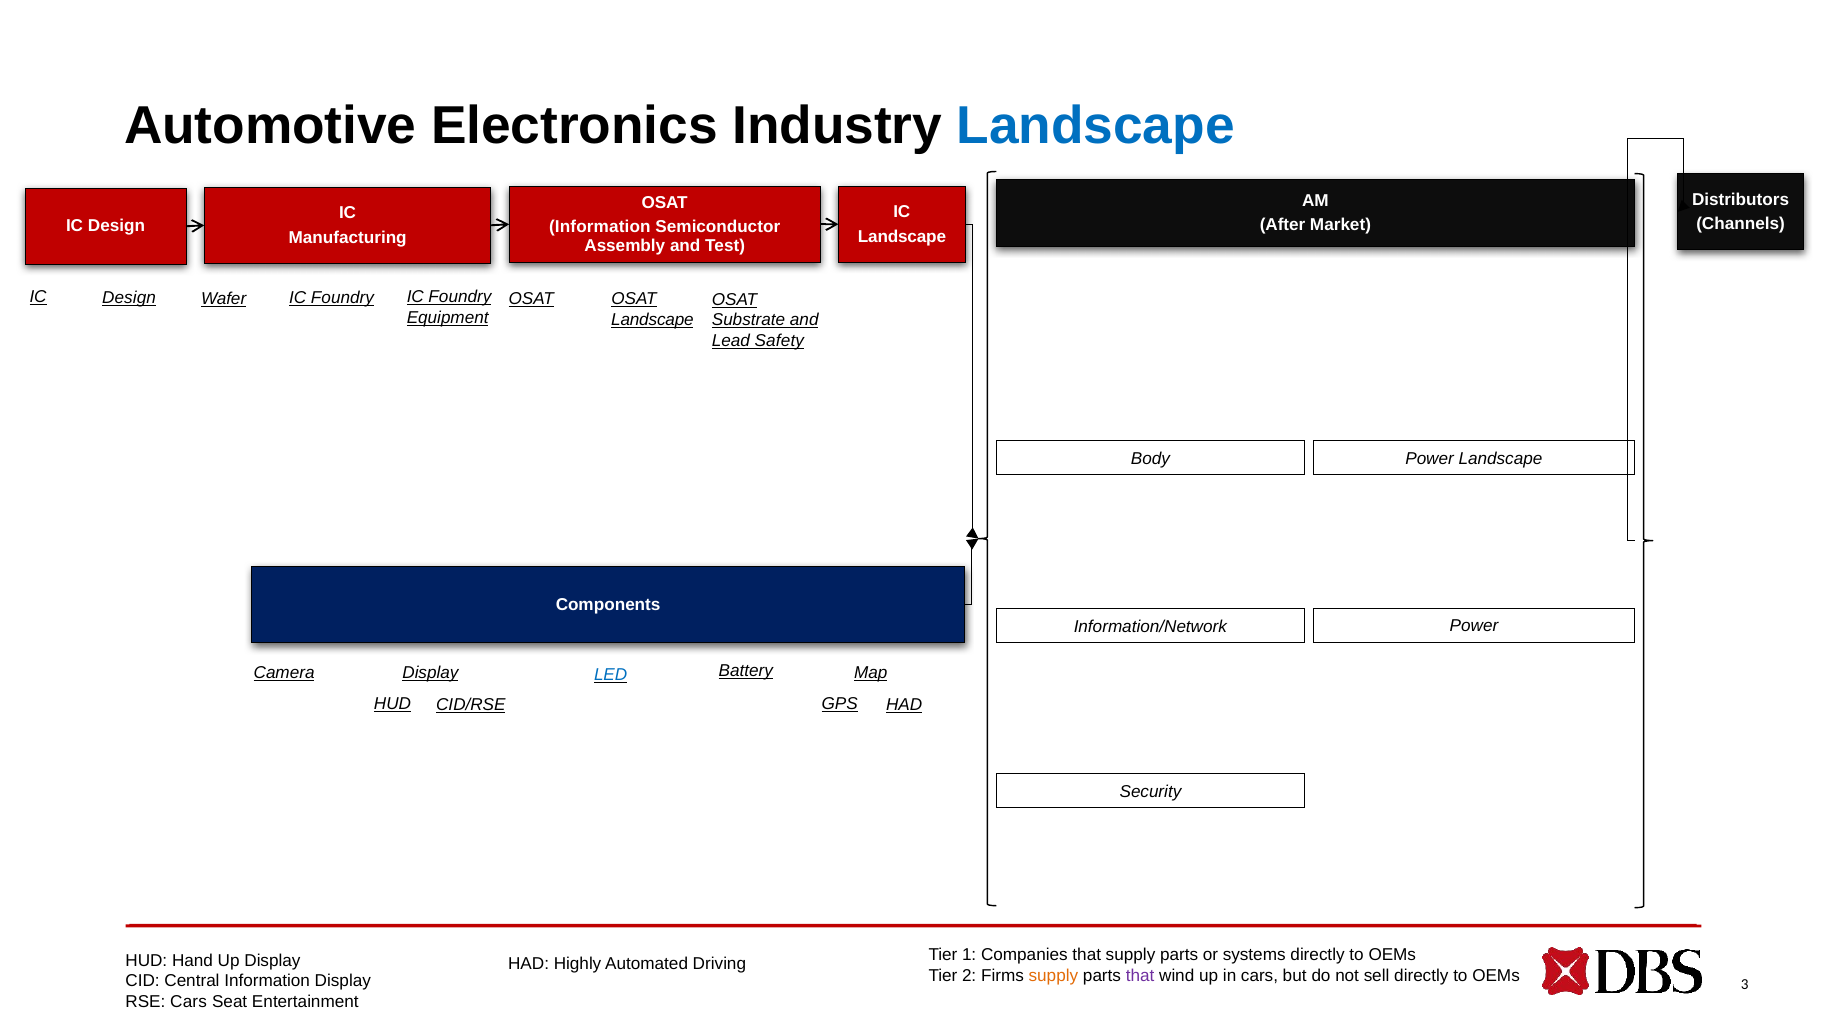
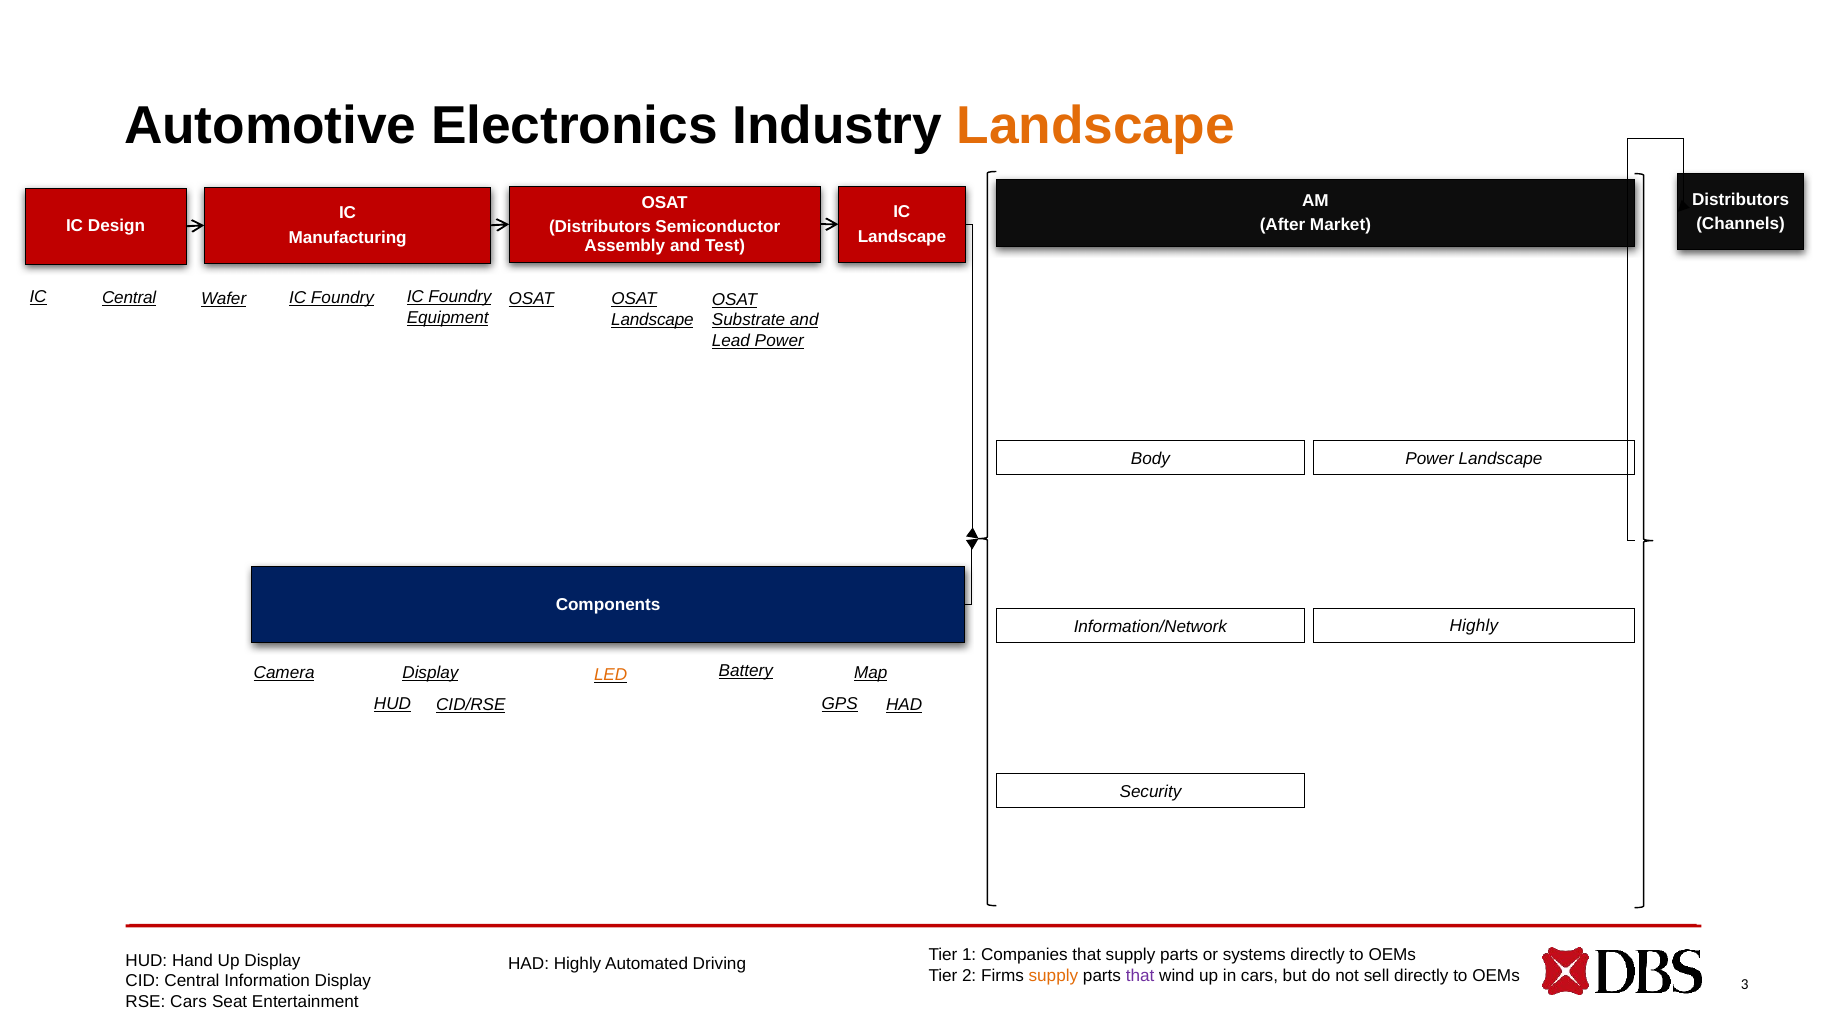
Landscape at (1096, 126) colour: blue -> orange
Information at (600, 227): Information -> Distributors
Design at (129, 298): Design -> Central
Lead Safety: Safety -> Power
Information/Network Power: Power -> Highly
LED colour: blue -> orange
